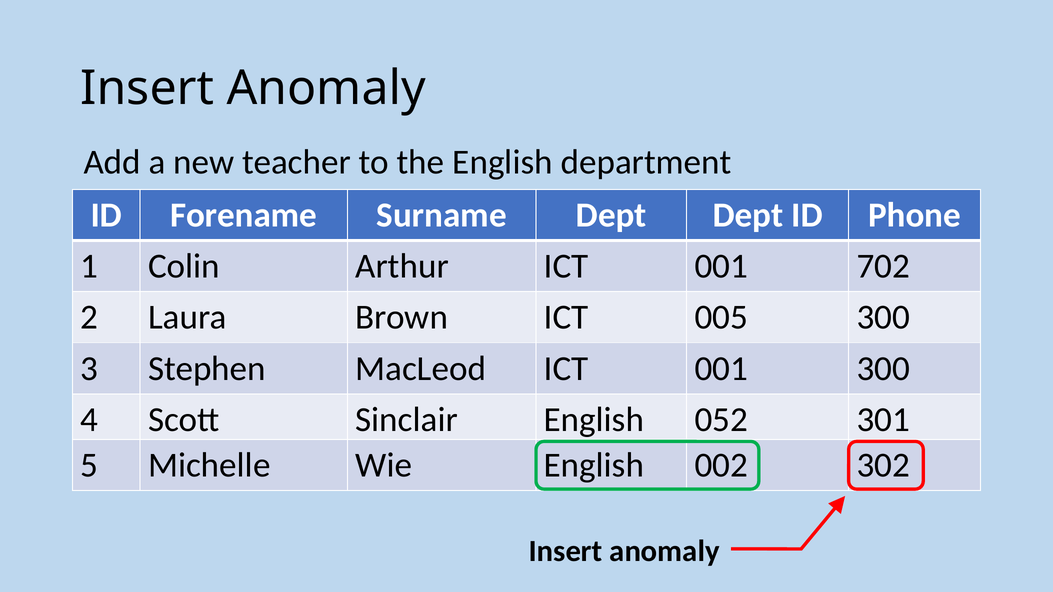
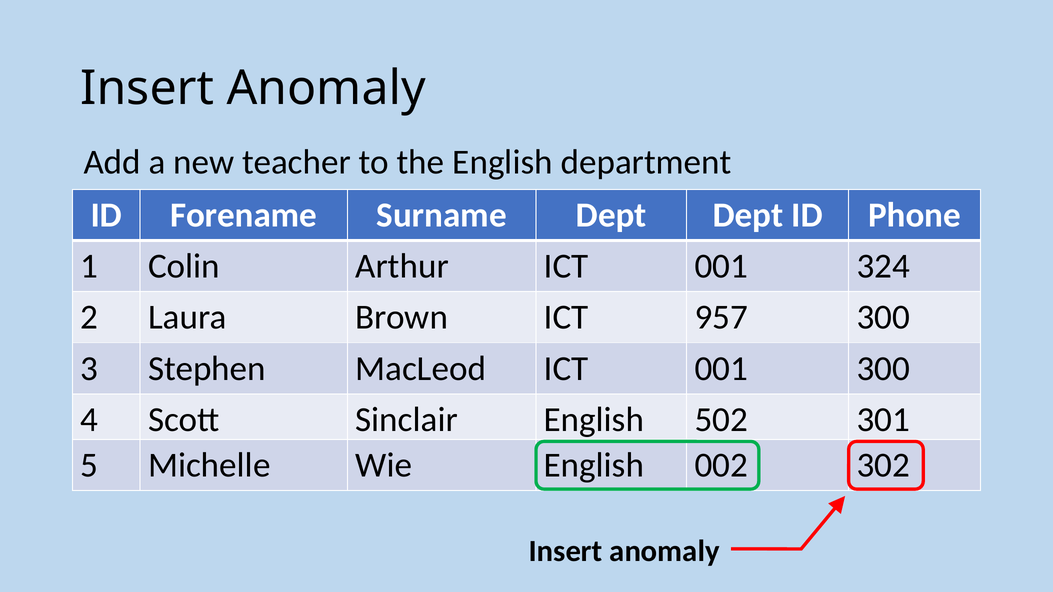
702: 702 -> 324
005: 005 -> 957
052: 052 -> 502
